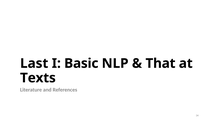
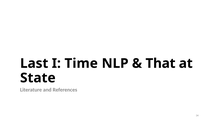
Basic: Basic -> Time
Texts: Texts -> State
